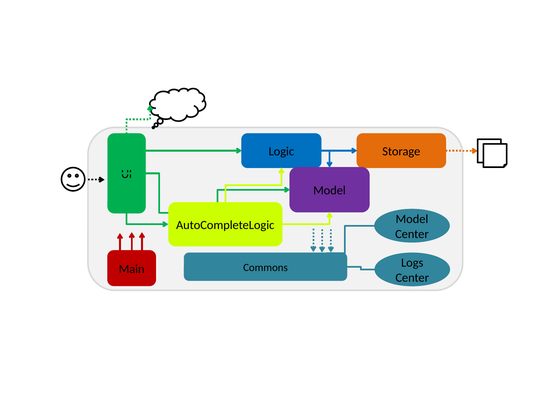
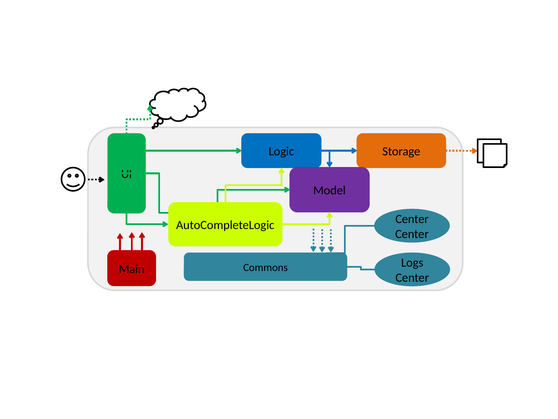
Model at (412, 219): Model -> Center
